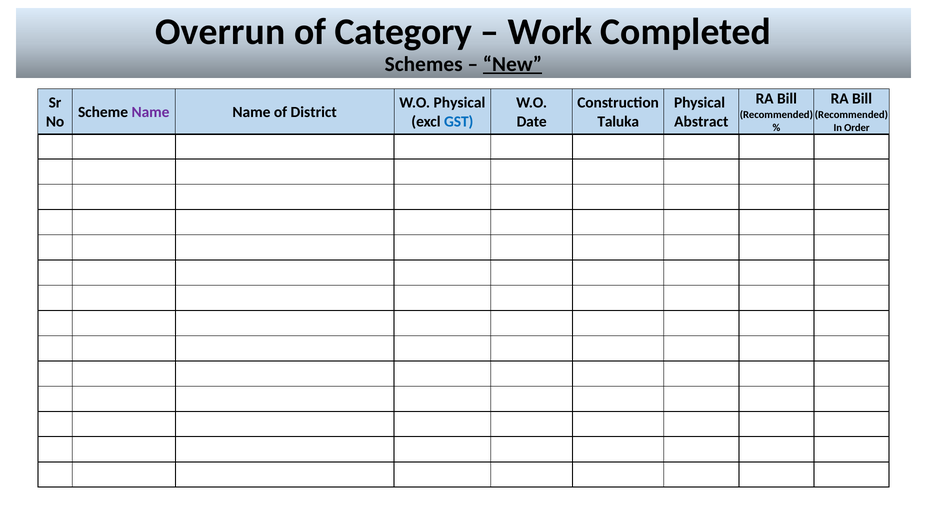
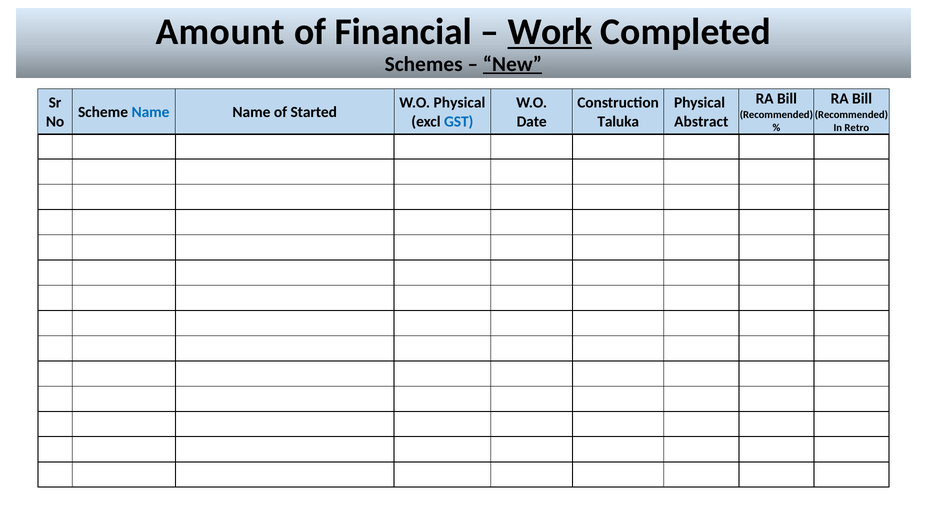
Overrun: Overrun -> Amount
Category: Category -> Financial
Work underline: none -> present
Name at (151, 112) colour: purple -> blue
District: District -> Started
Order: Order -> Retro
